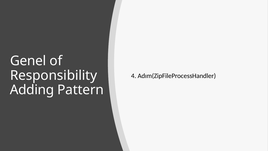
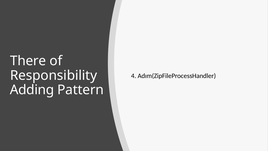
Genel: Genel -> There
